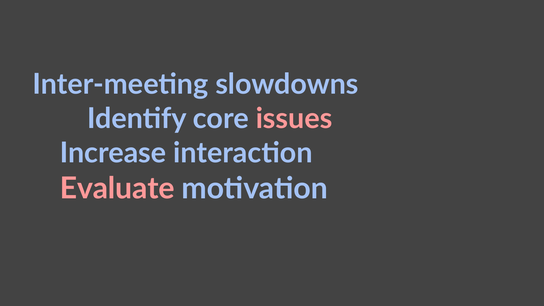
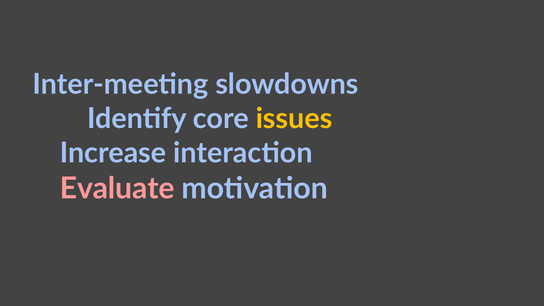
issues colour: pink -> yellow
